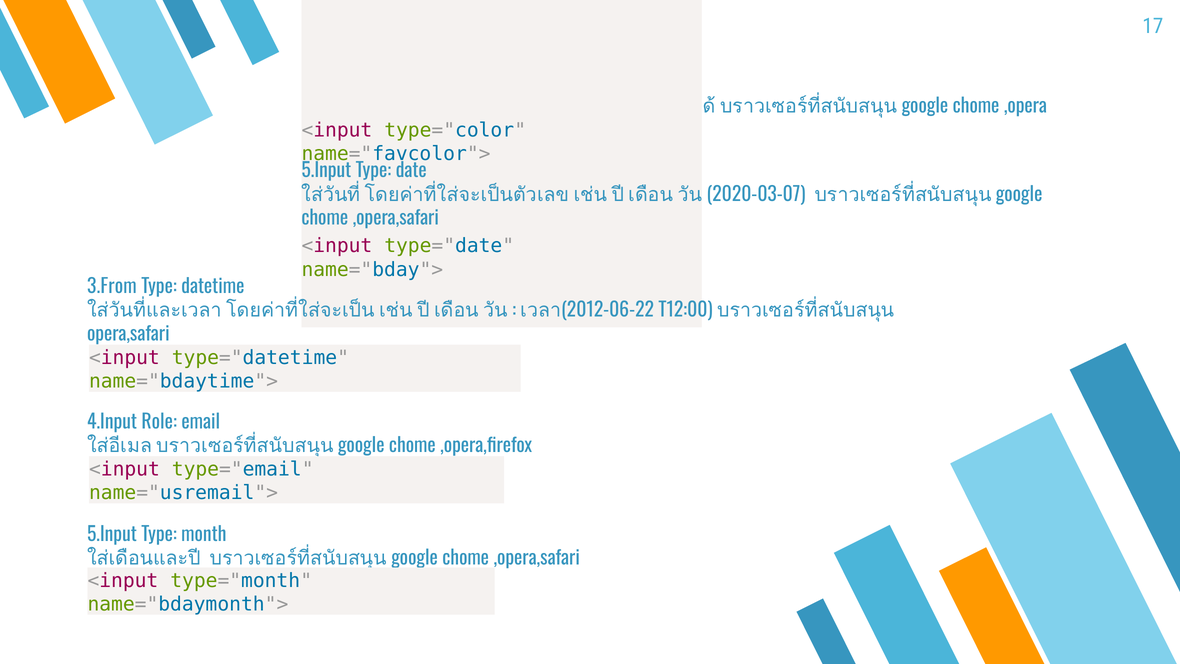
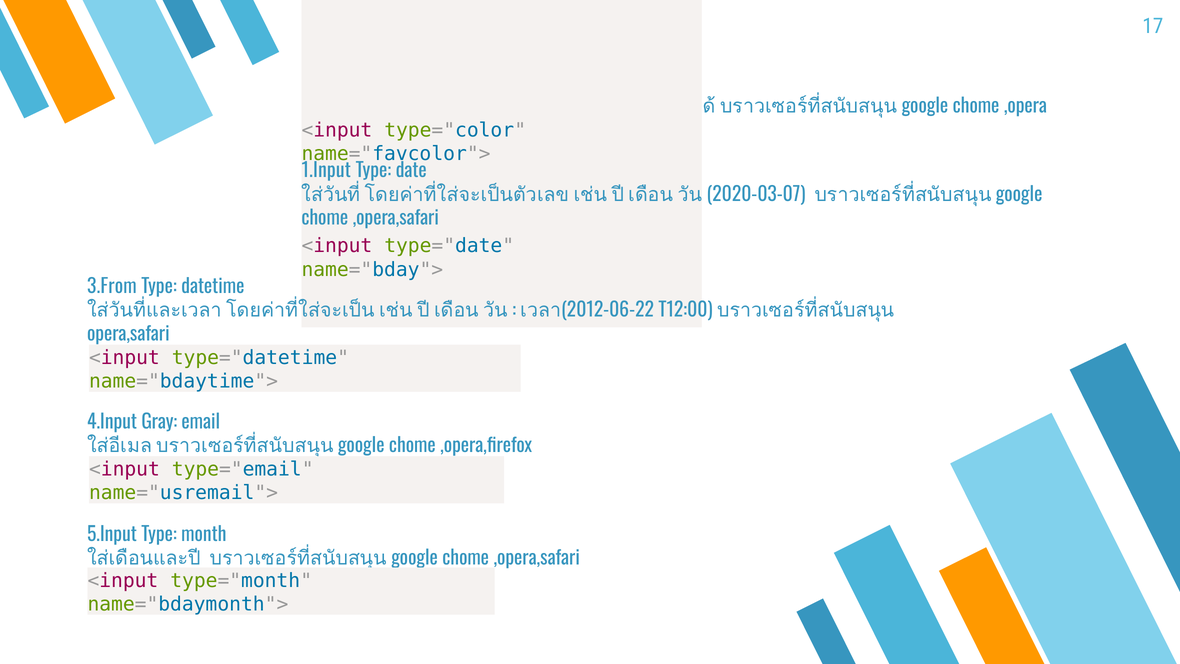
5.Input at (326, 171): 5.Input -> 1.Input
Role: Role -> Gray
